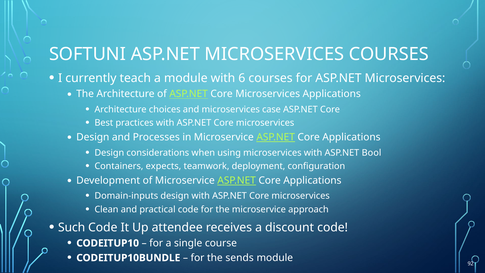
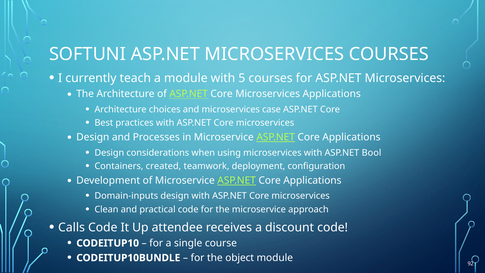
6: 6 -> 5
expects: expects -> created
Such: Such -> Calls
sends: sends -> object
